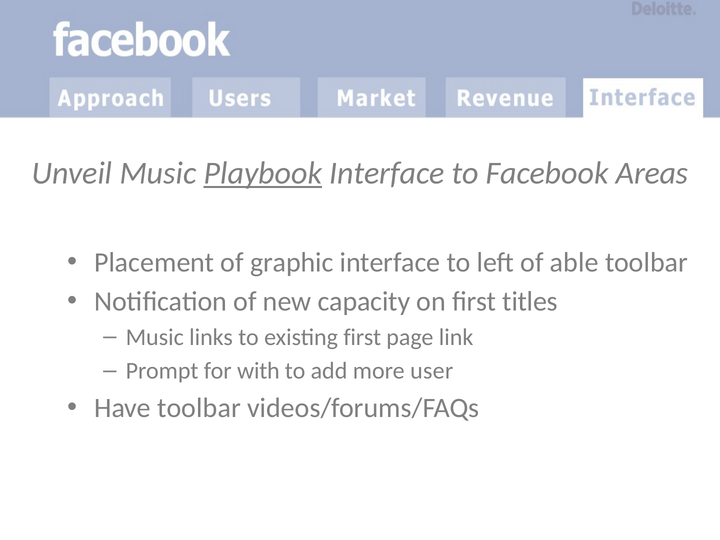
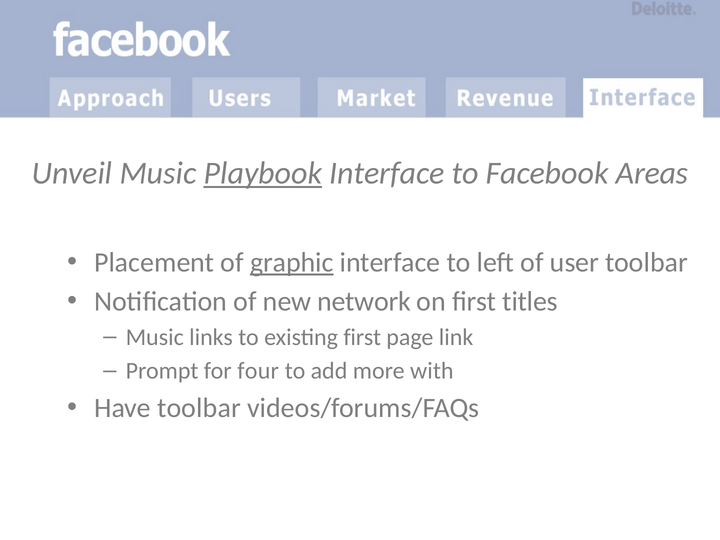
graphic underline: none -> present
able: able -> user
capacity: capacity -> network
with: with -> four
user: user -> with
